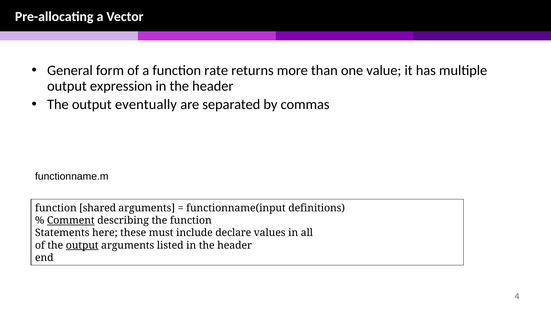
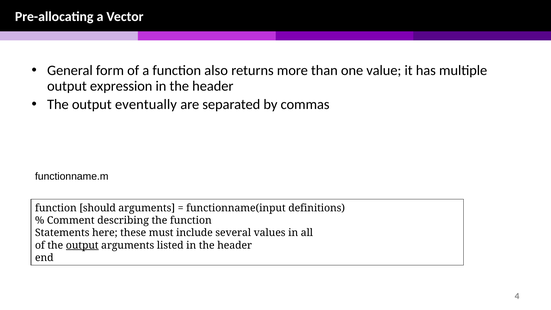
rate: rate -> also
shared: shared -> should
Comment underline: present -> none
declare: declare -> several
